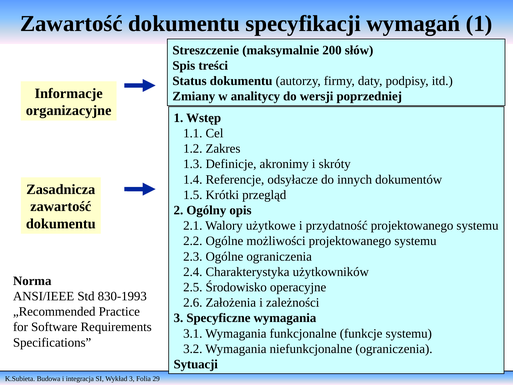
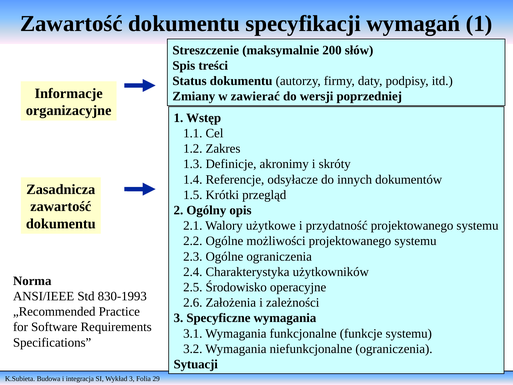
analitycy: analitycy -> zawierać
